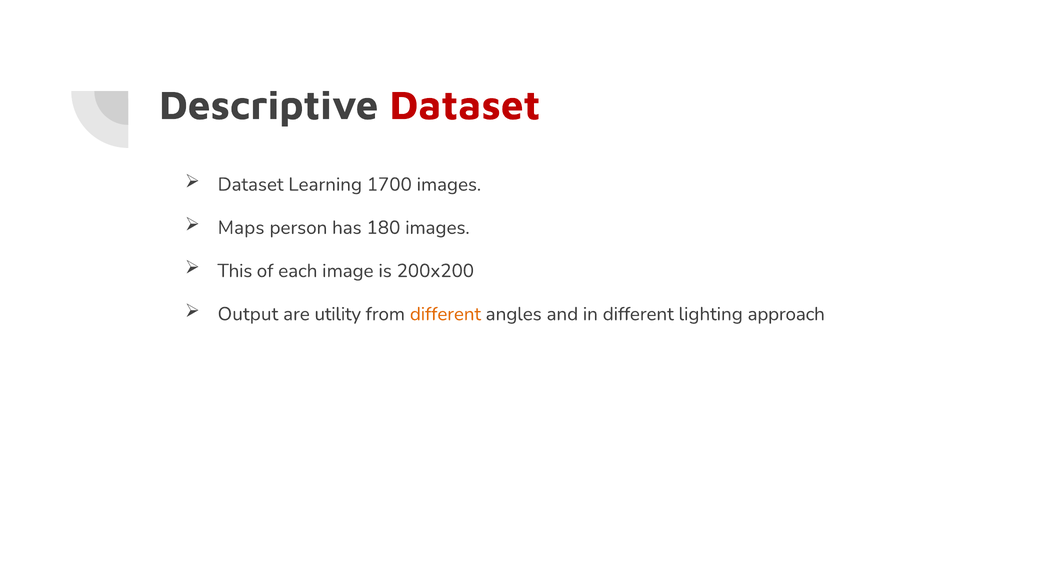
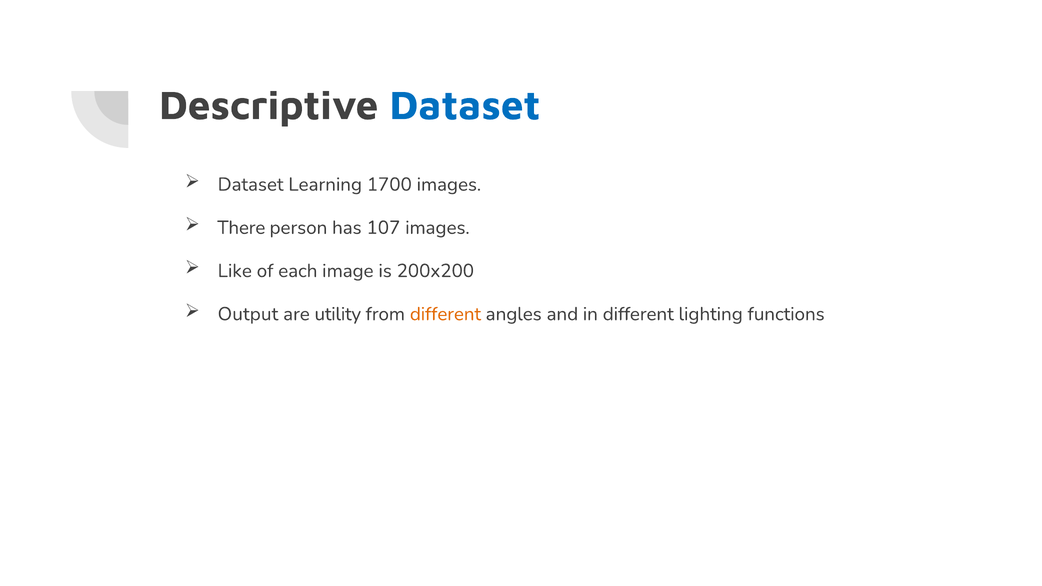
Dataset at (465, 106) colour: red -> blue
Maps: Maps -> There
180: 180 -> 107
This: This -> Like
approach: approach -> functions
